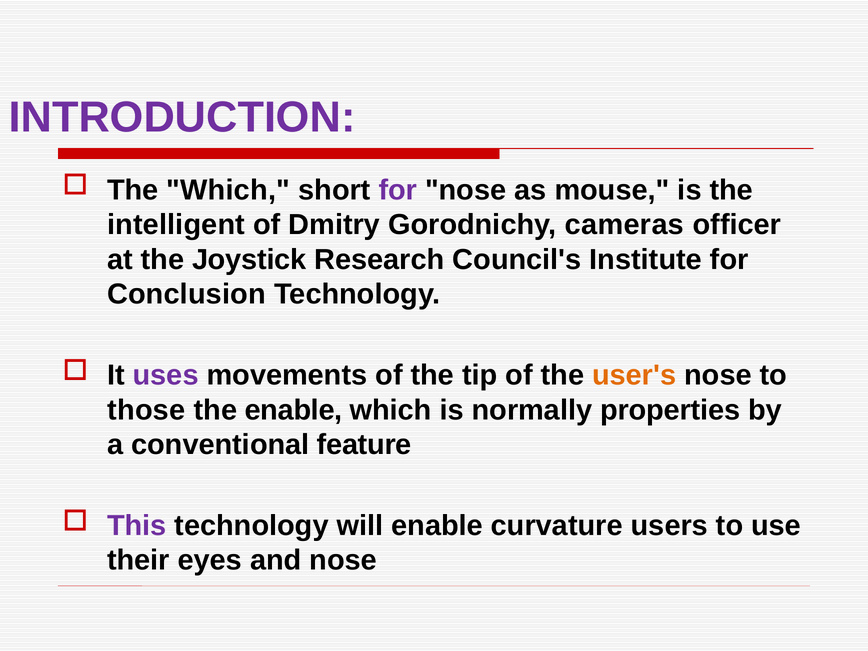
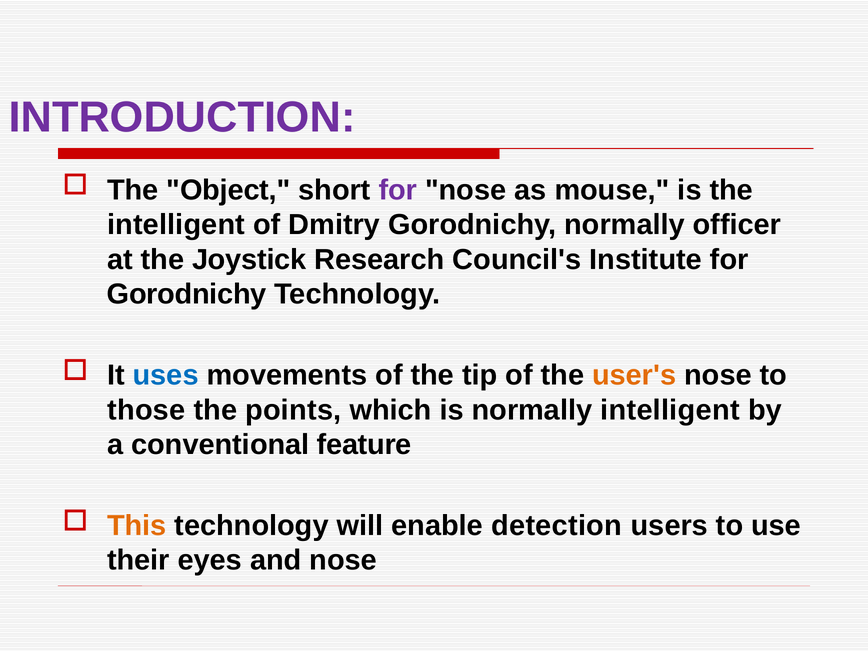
The Which: Which -> Object
Gorodnichy cameras: cameras -> normally
Conclusion at (186, 294): Conclusion -> Gorodnichy
uses colour: purple -> blue
the enable: enable -> points
normally properties: properties -> intelligent
This colour: purple -> orange
curvature: curvature -> detection
